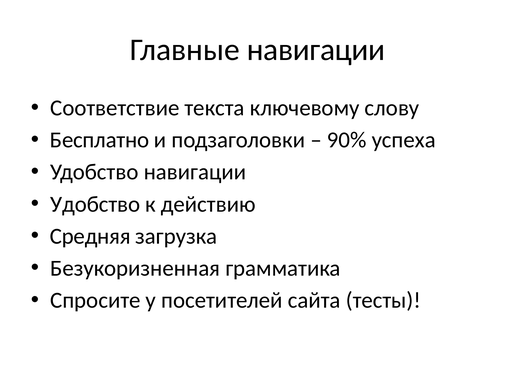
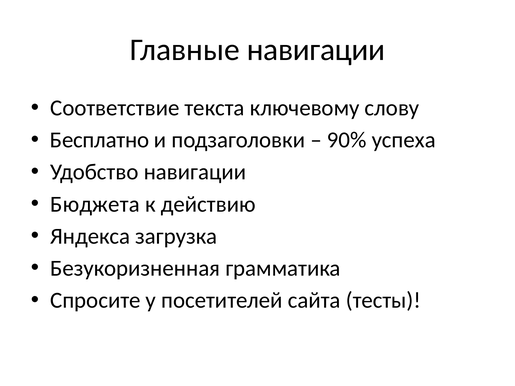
Удобство at (95, 204): Удобство -> Бюджета
Средняя: Средняя -> Яндекса
